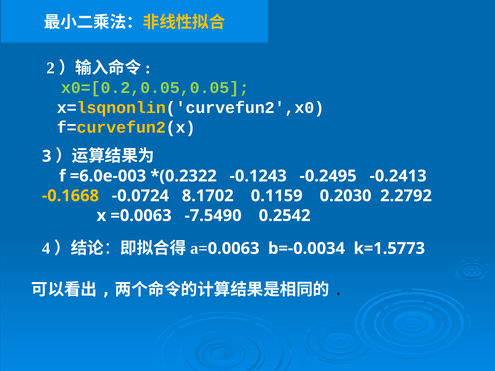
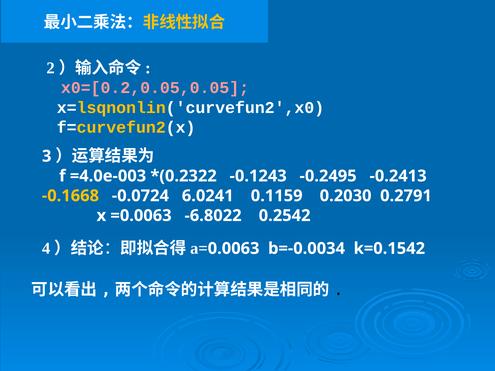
x0=[0.2,0.05,0.05 colour: light green -> pink
=6.0e-003: =6.0e-003 -> =4.0e-003
8.1702: 8.1702 -> 6.0241
2.2792: 2.2792 -> 0.2791
-7.5490: -7.5490 -> -6.8022
k=1.5773: k=1.5773 -> k=0.1542
